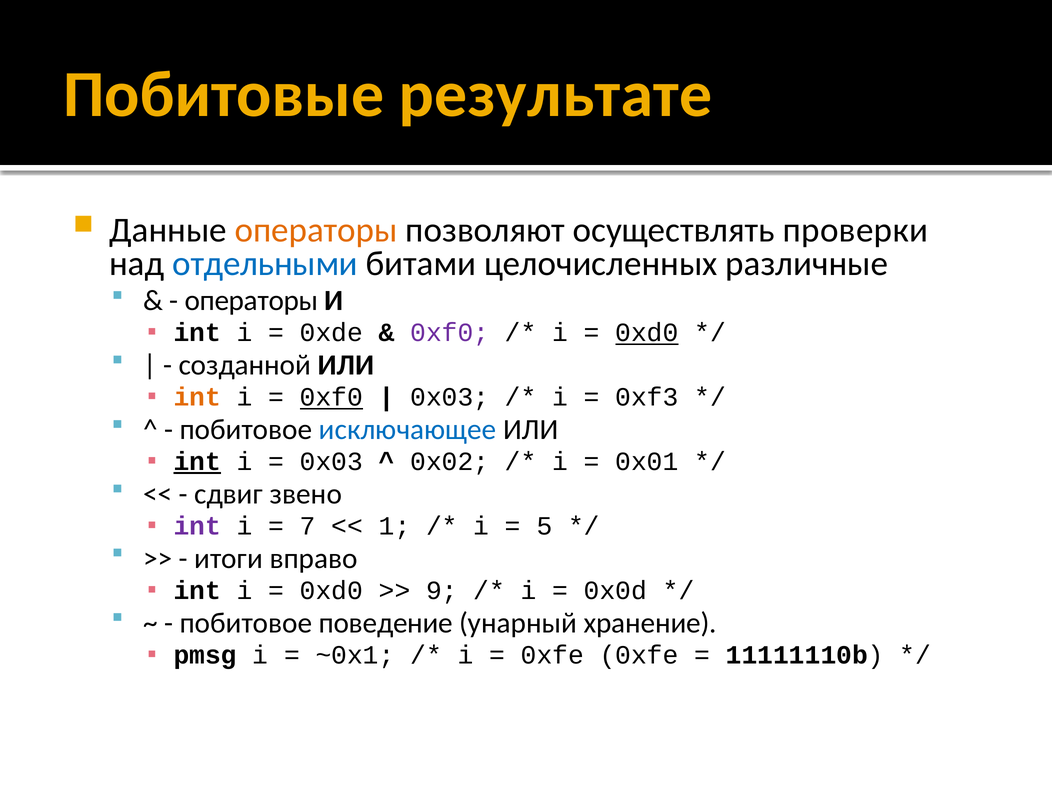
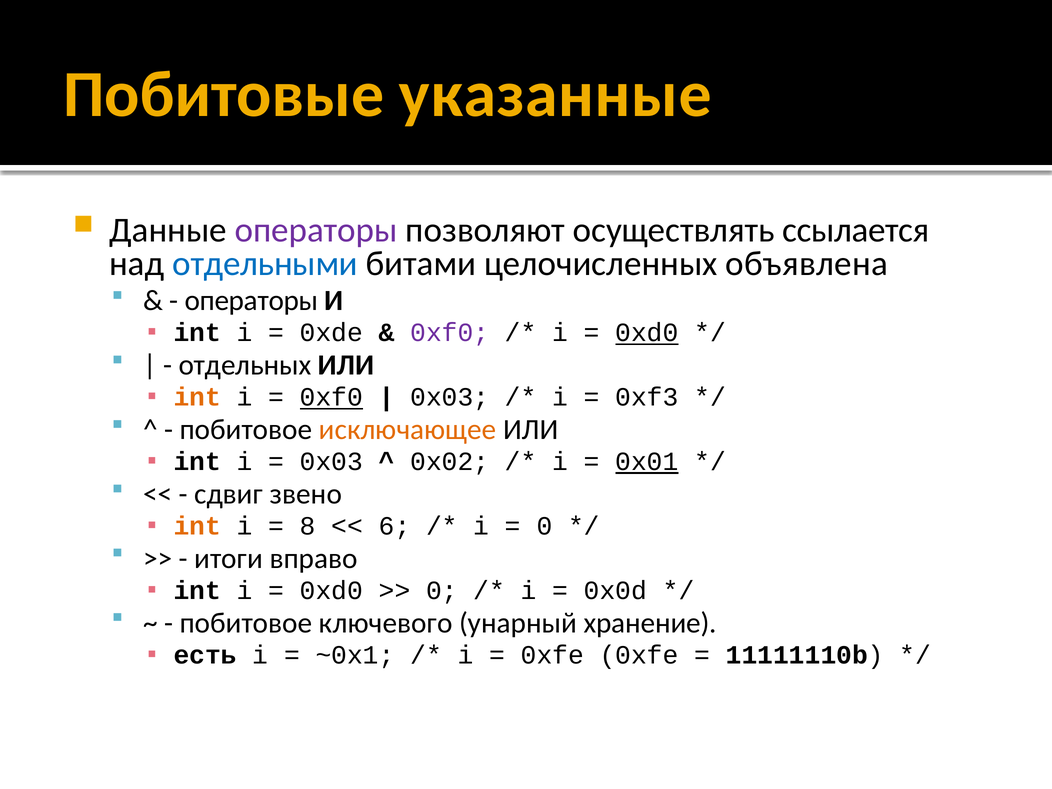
результате: результате -> указанные
операторы at (316, 230) colour: orange -> purple
проверки: проверки -> ссылается
различные: различные -> объявлена
созданной: созданной -> отдельных
исключающее colour: blue -> orange
int at (197, 462) underline: present -> none
0x01 underline: none -> present
int at (197, 526) colour: purple -> orange
7: 7 -> 8
1: 1 -> 6
5 at (544, 526): 5 -> 0
9 at (442, 591): 9 -> 0
поведение: поведение -> ключевого
pmsg: pmsg -> есть
